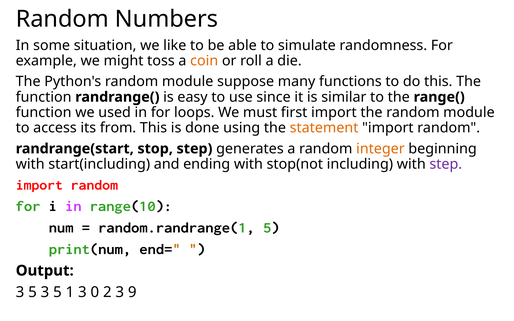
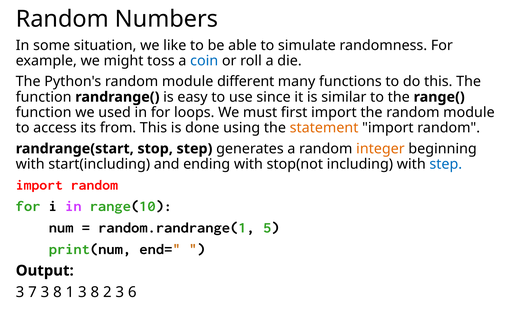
coin colour: orange -> blue
suppose: suppose -> different
step at (446, 164) colour: purple -> blue
5 at (32, 292): 5 -> 7
5 at (57, 292): 5 -> 8
1 3 0: 0 -> 8
9: 9 -> 6
